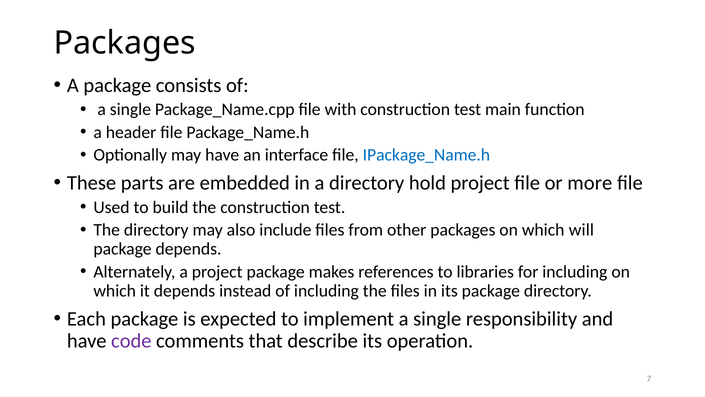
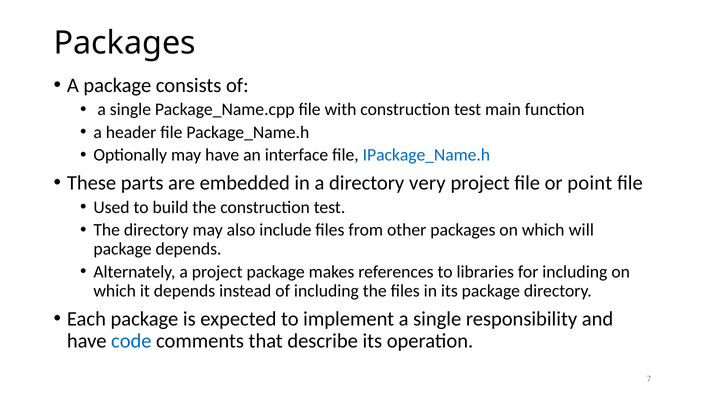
hold: hold -> very
more: more -> point
code colour: purple -> blue
